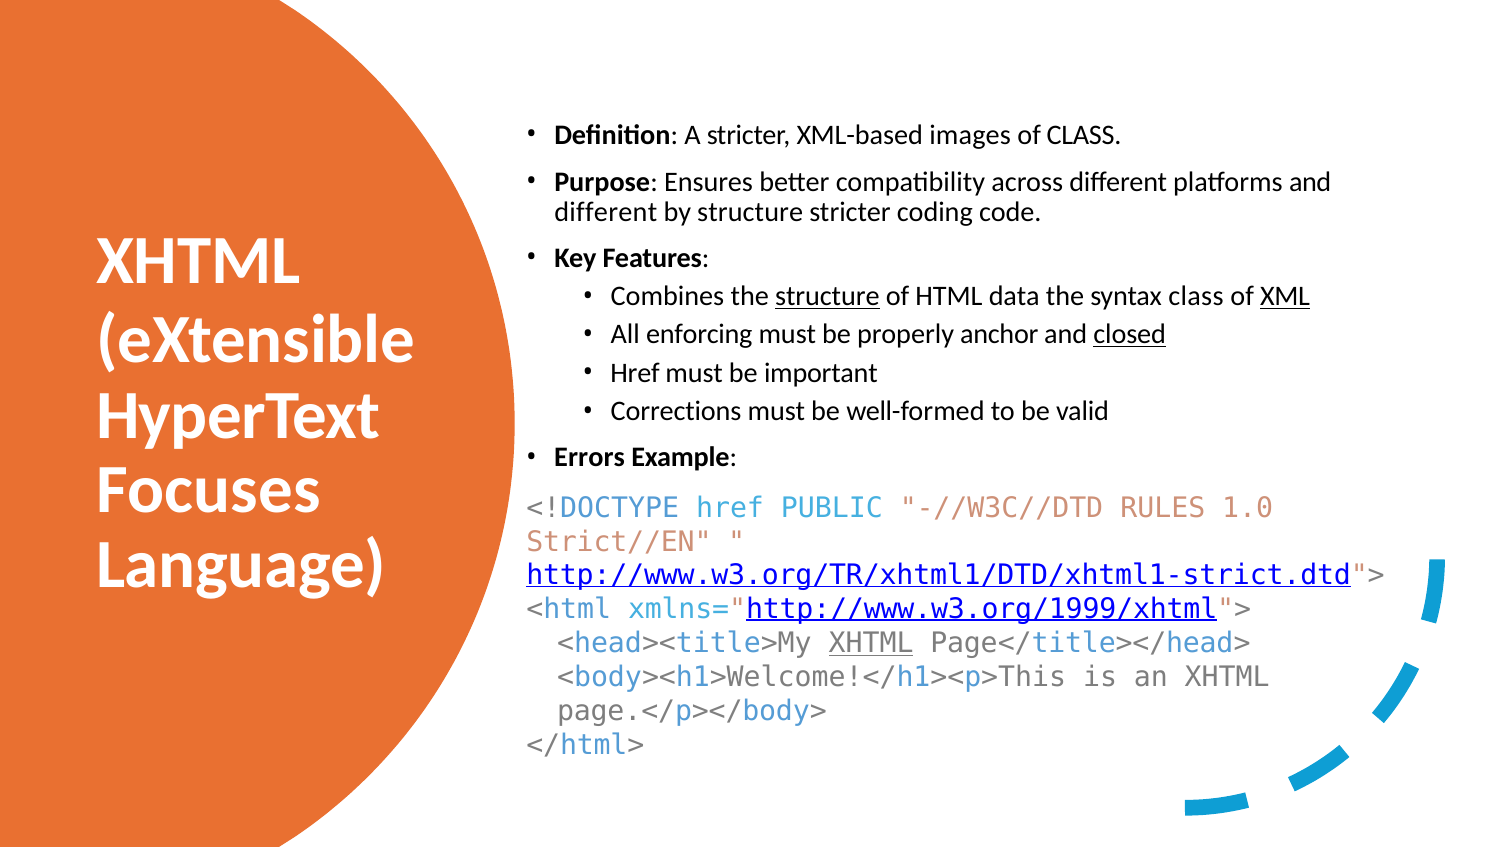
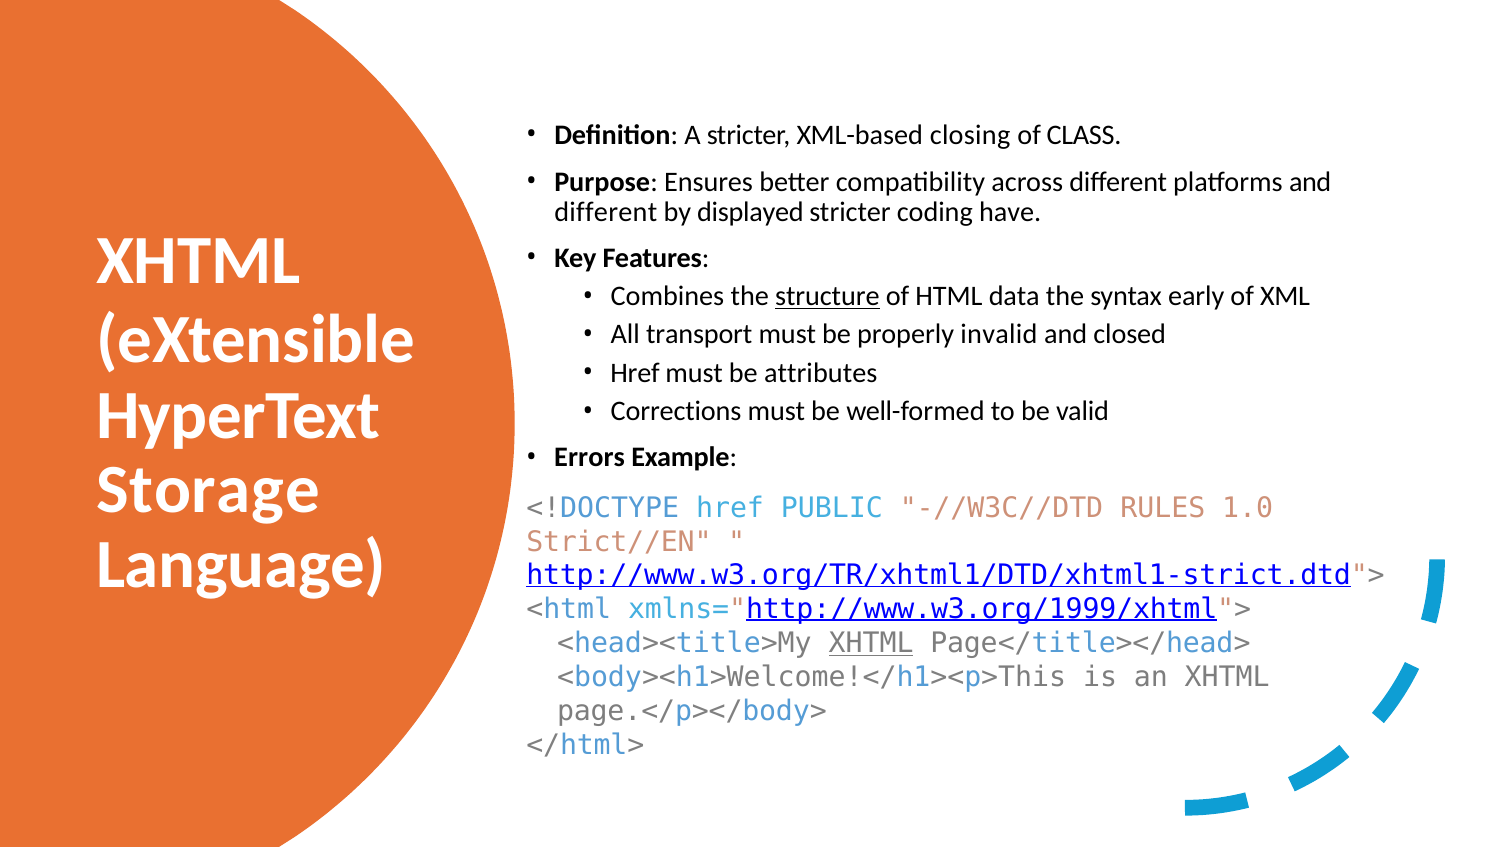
images: images -> closing
by structure: structure -> displayed
code: code -> have
syntax class: class -> early
XML underline: present -> none
enforcing: enforcing -> transport
anchor: anchor -> invalid
closed underline: present -> none
important: important -> attributes
Focuses: Focuses -> Storage
